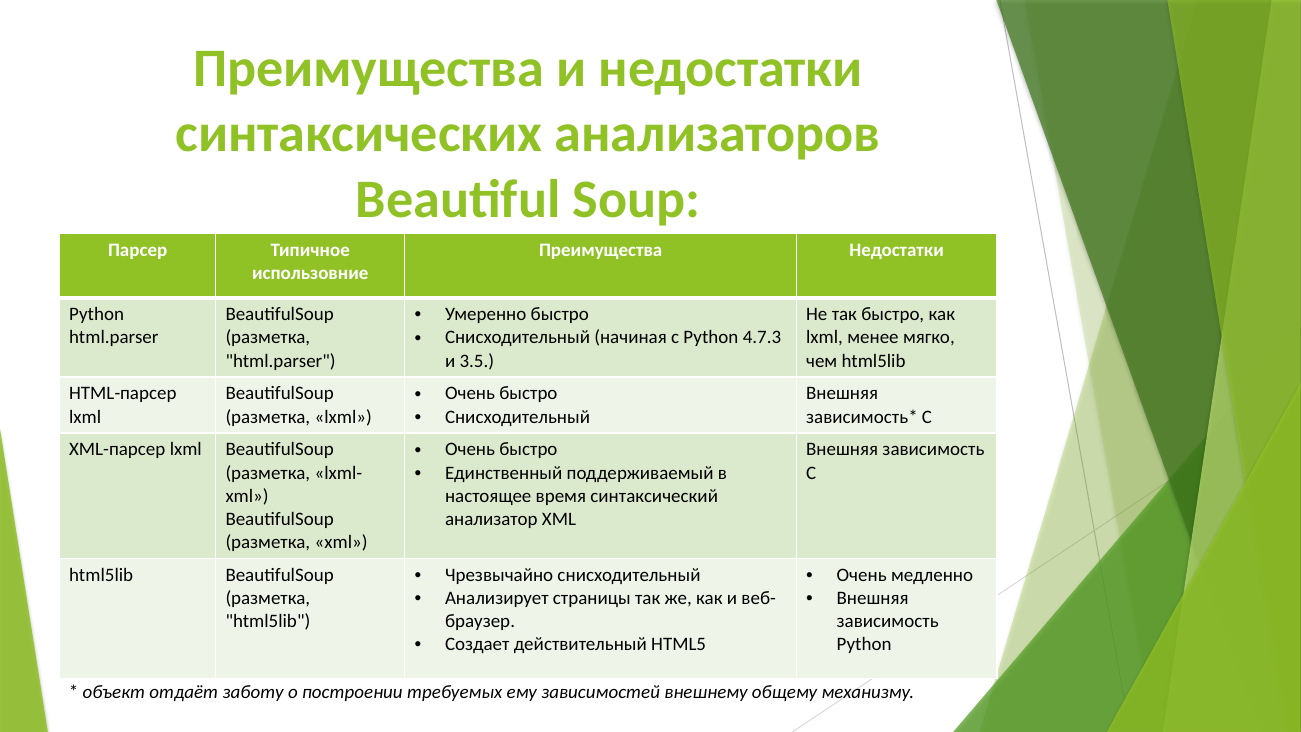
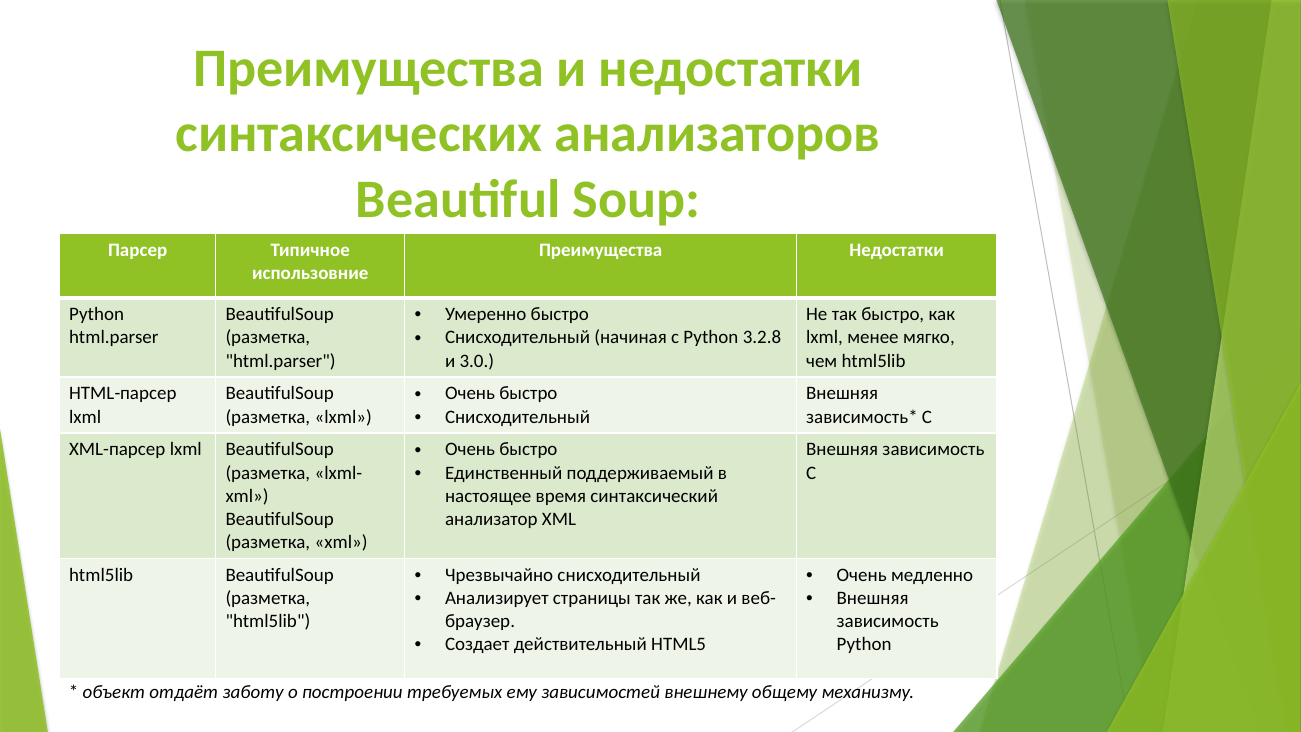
4.7.3: 4.7.3 -> 3.2.8
3.5: 3.5 -> 3.0
